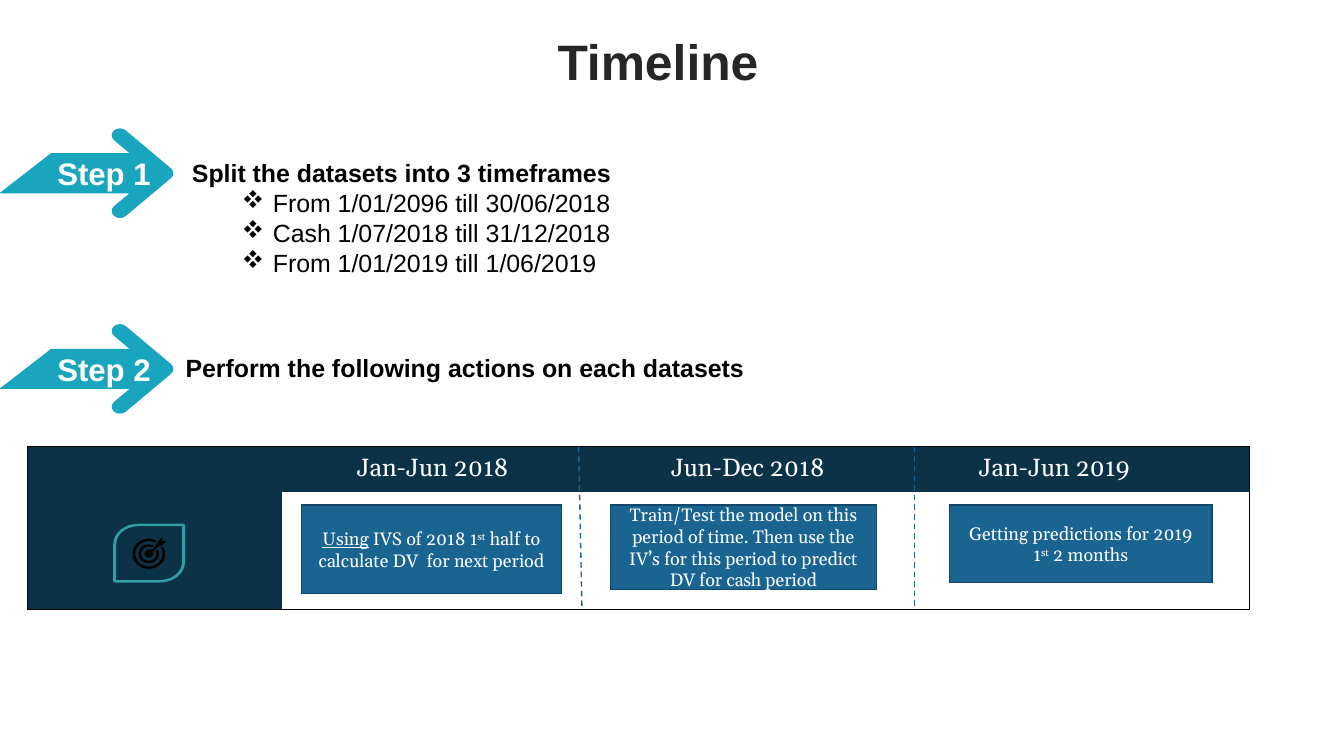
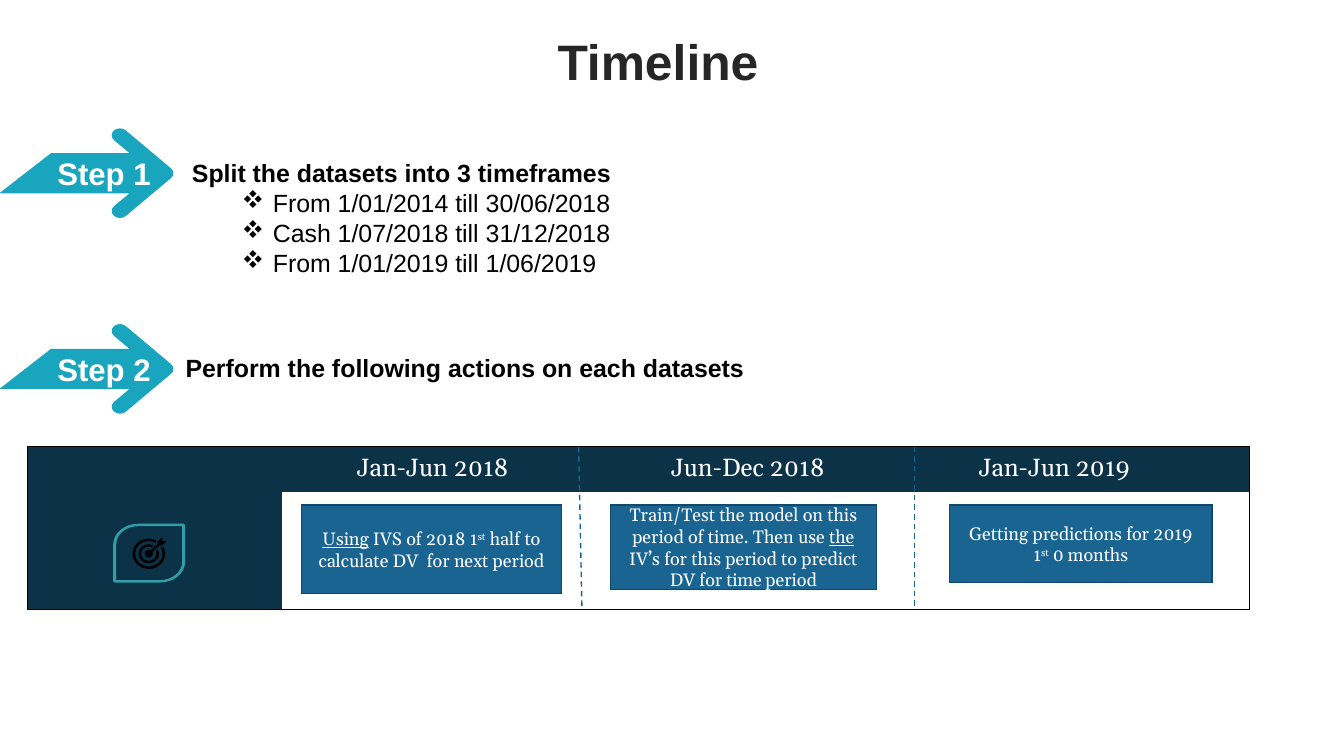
1/01/2096: 1/01/2096 -> 1/01/2014
the at (842, 538) underline: none -> present
1st 2: 2 -> 0
for cash: cash -> time
